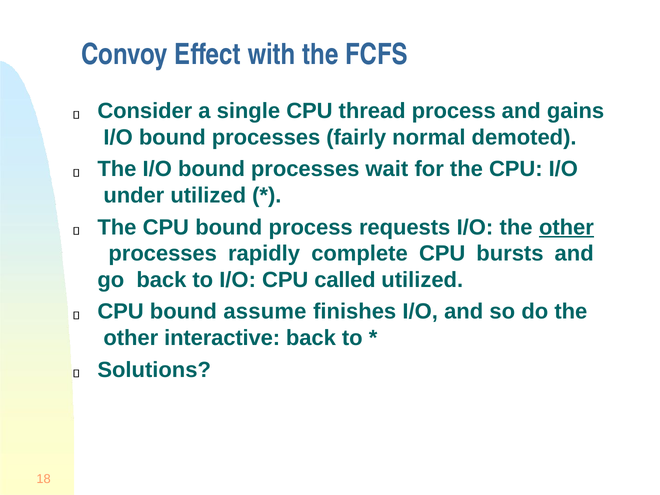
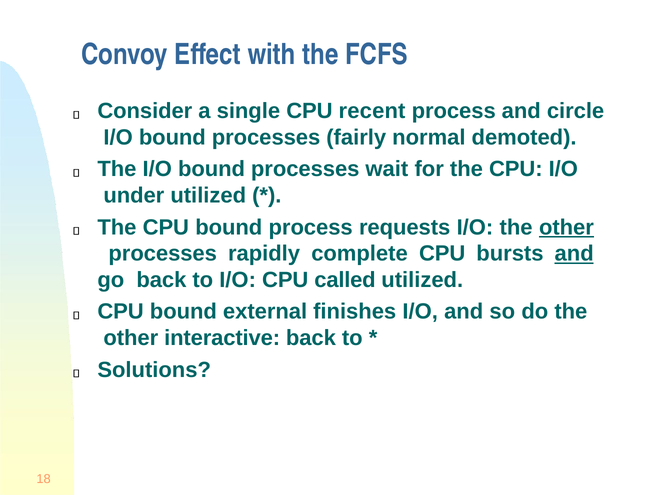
thread: thread -> recent
gains: gains -> circle
and at (574, 254) underline: none -> present
assume: assume -> external
